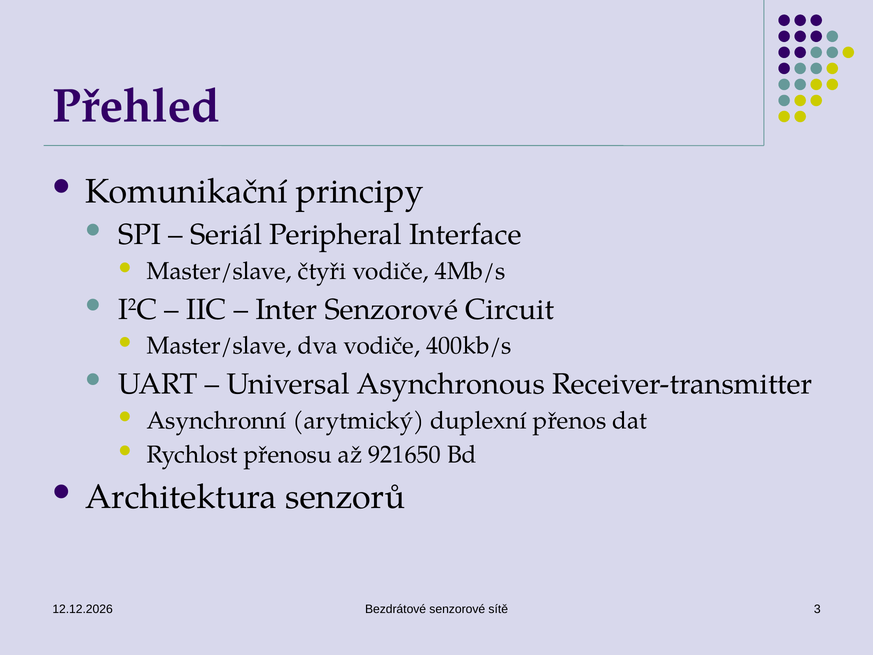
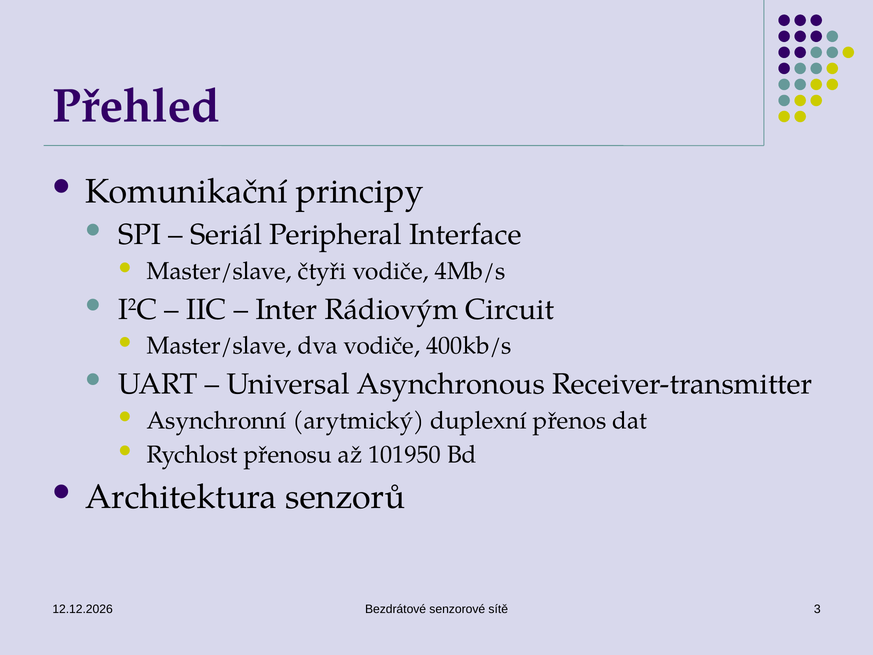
Inter Senzorové: Senzorové -> Rádiovým
921650: 921650 -> 101950
